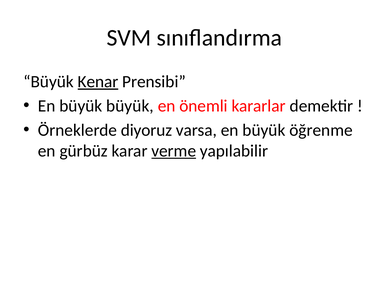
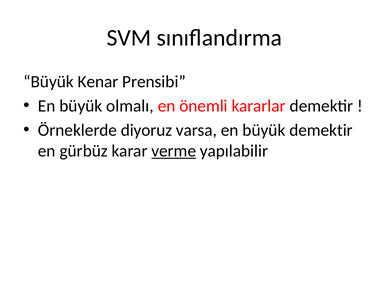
Kenar underline: present -> none
büyük büyük: büyük -> olmalı
büyük öğrenme: öğrenme -> demektir
